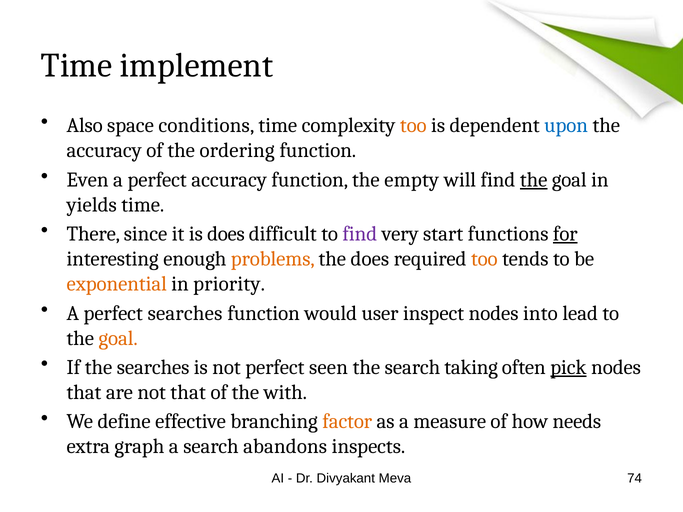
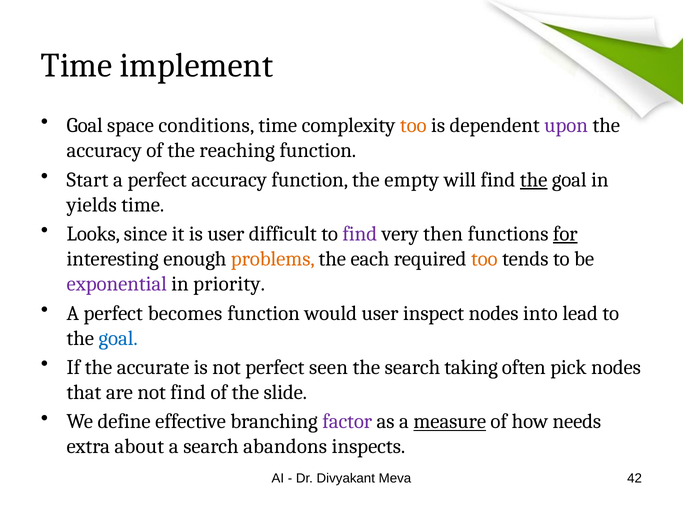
Also at (85, 126): Also -> Goal
upon colour: blue -> purple
ordering: ordering -> reaching
Even: Even -> Start
There: There -> Looks
is does: does -> user
start: start -> then
the does: does -> each
exponential colour: orange -> purple
perfect searches: searches -> becomes
goal at (118, 338) colour: orange -> blue
the searches: searches -> accurate
pick underline: present -> none
not that: that -> find
with: with -> slide
factor colour: orange -> purple
measure underline: none -> present
graph: graph -> about
74: 74 -> 42
